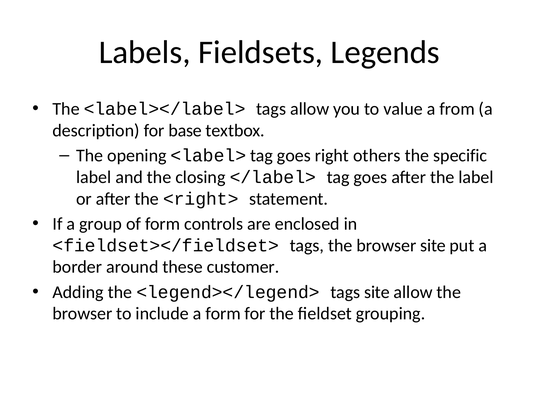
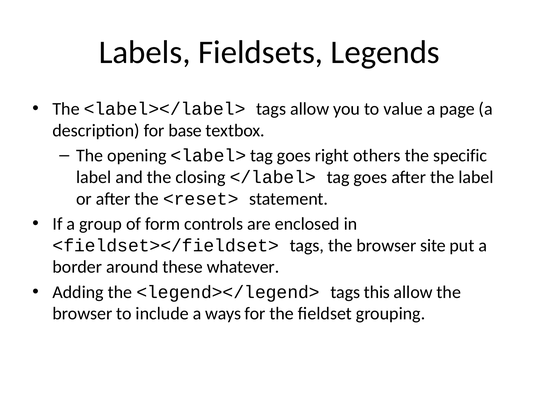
from: from -> page
<right>: <right> -> <reset>
customer: customer -> whatever
tags site: site -> this
a form: form -> ways
